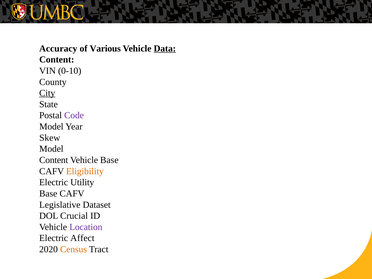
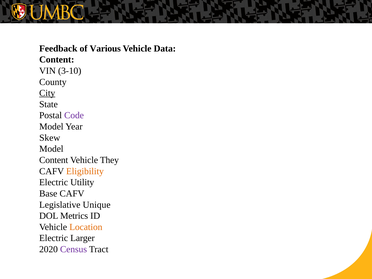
Accuracy: Accuracy -> Feedback
Data underline: present -> none
0-10: 0-10 -> 3-10
Vehicle Base: Base -> They
Dataset: Dataset -> Unique
Crucial: Crucial -> Metrics
Location colour: purple -> orange
Affect: Affect -> Larger
Census colour: orange -> purple
